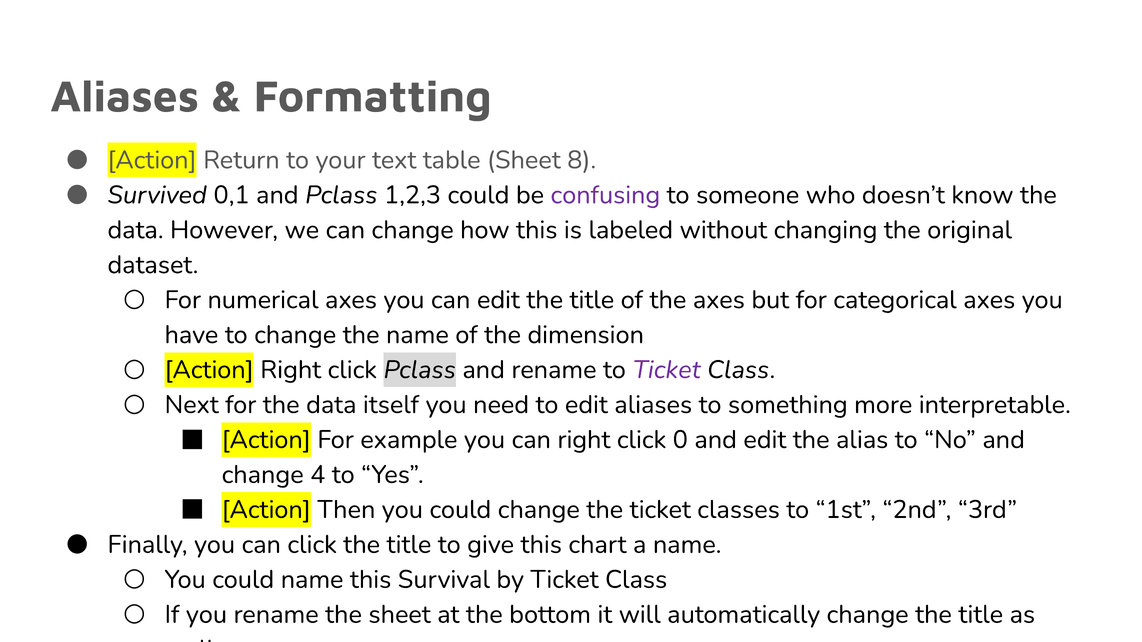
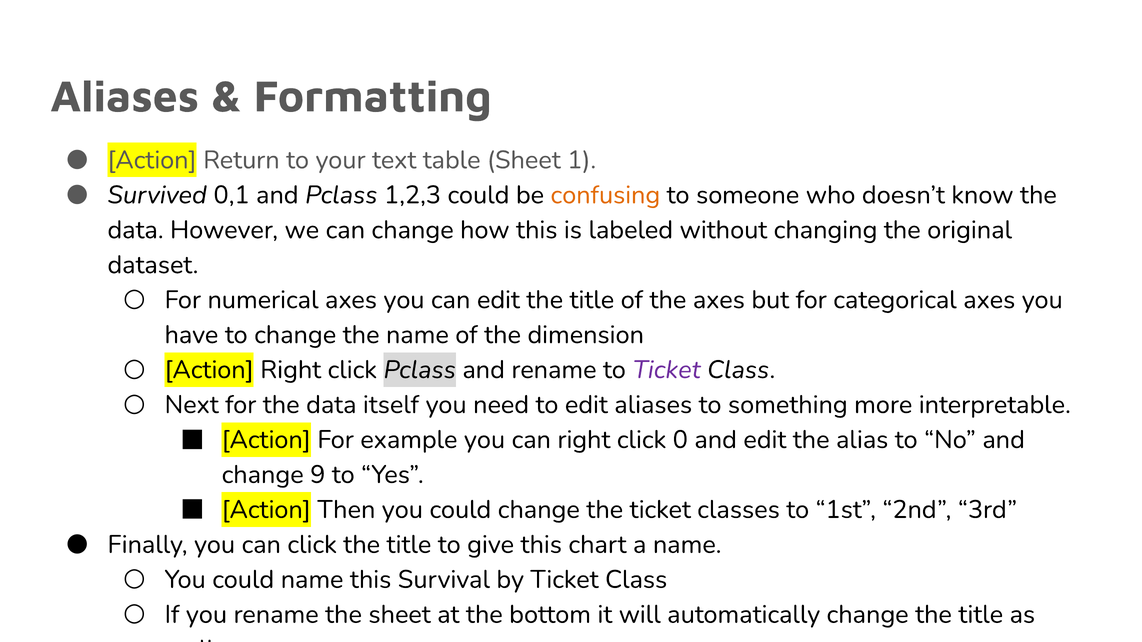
8: 8 -> 1
confusing colour: purple -> orange
4: 4 -> 9
